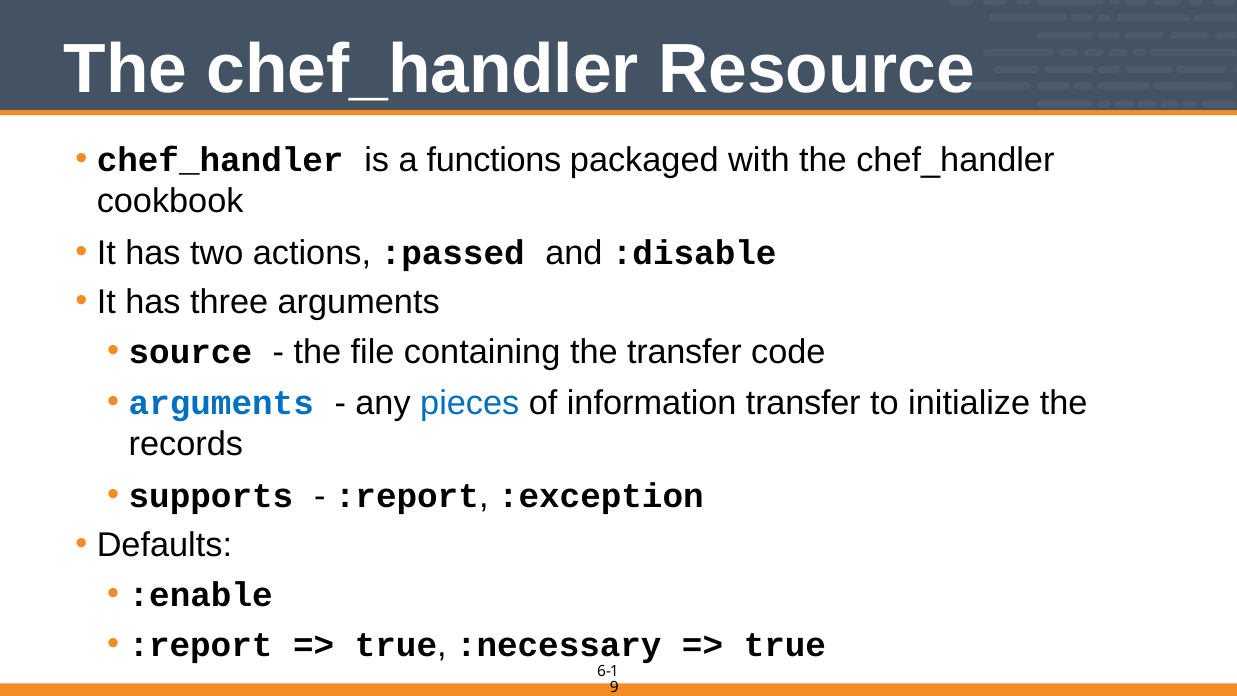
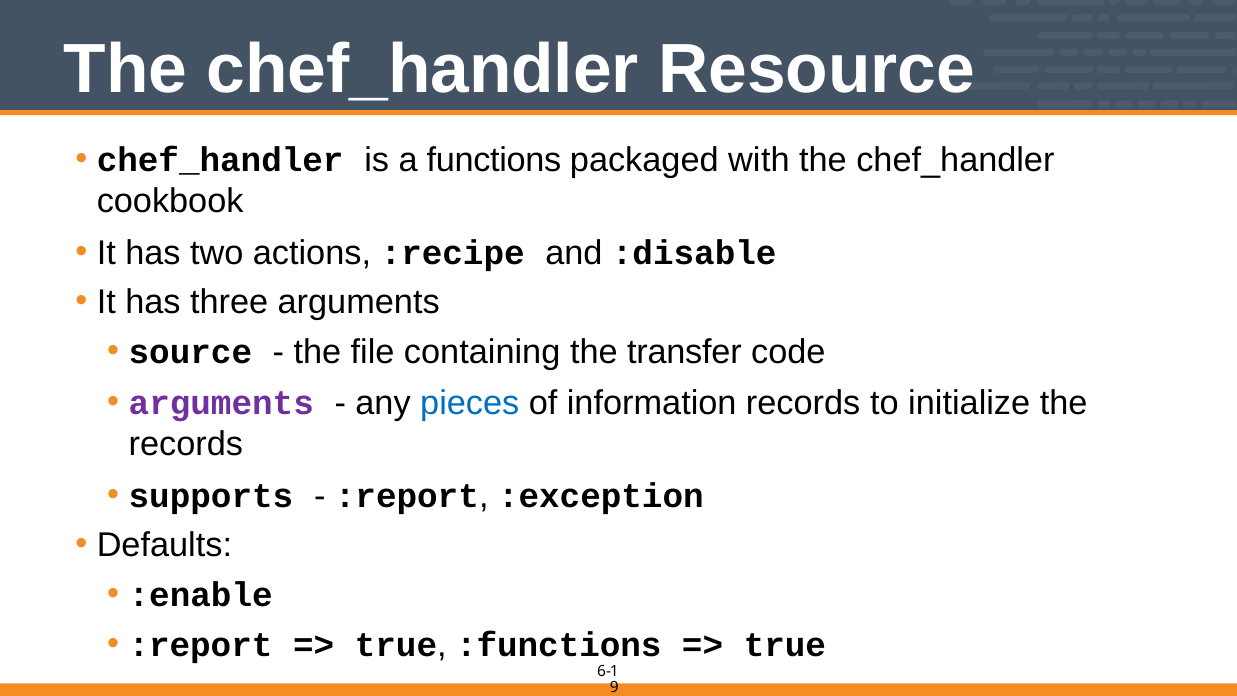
:passed: :passed -> :recipe
arguments at (221, 403) colour: blue -> purple
information transfer: transfer -> records
:necessary: :necessary -> :functions
